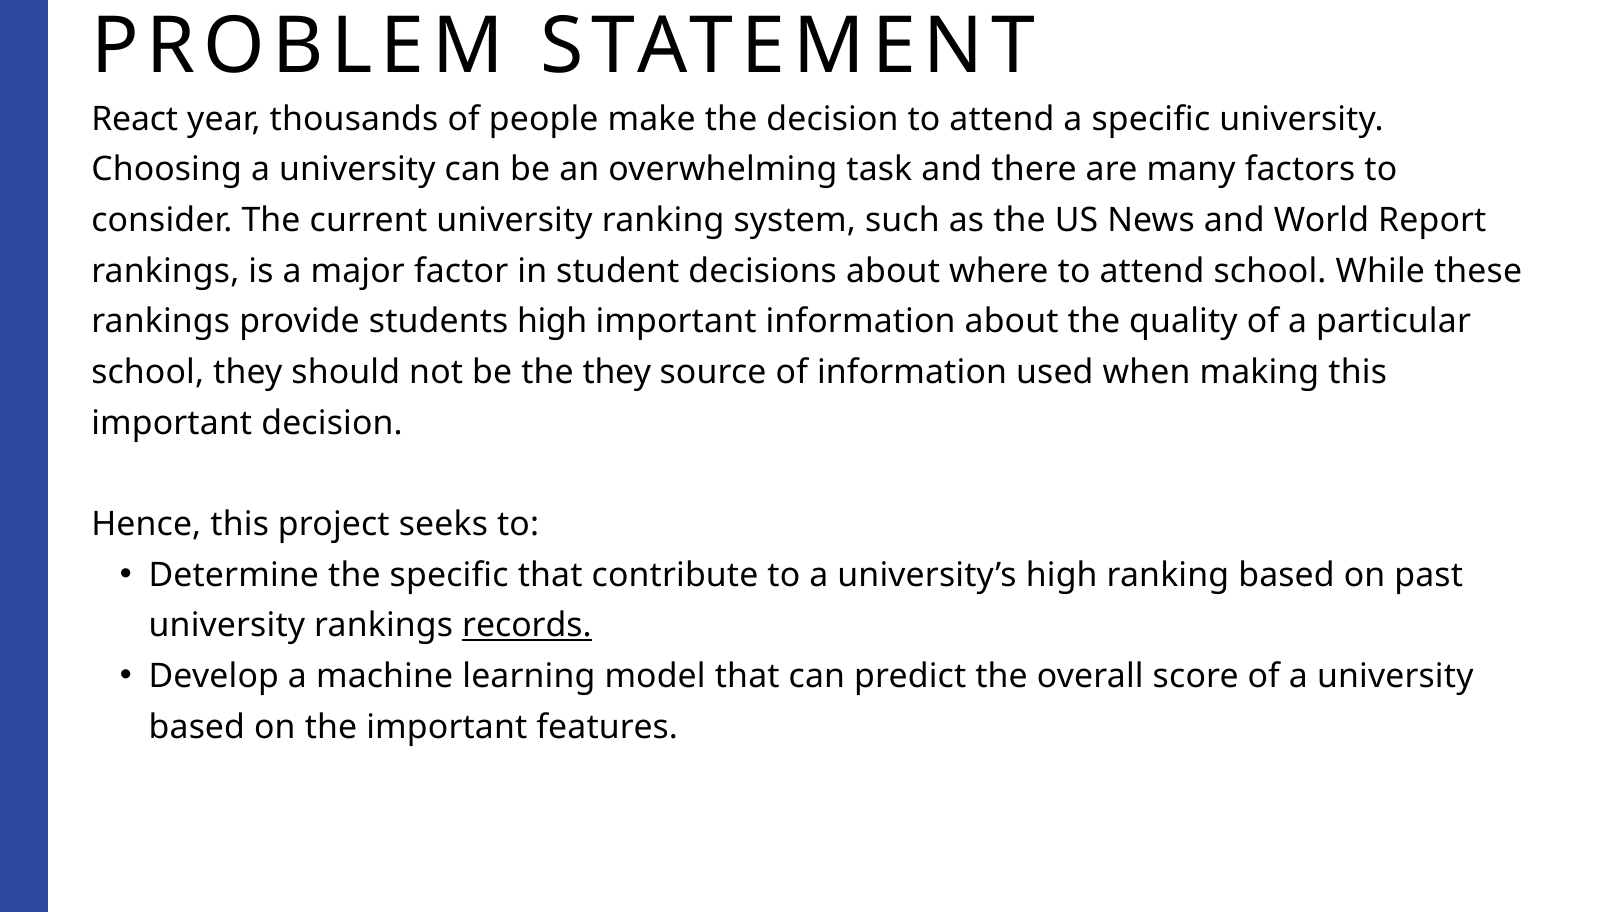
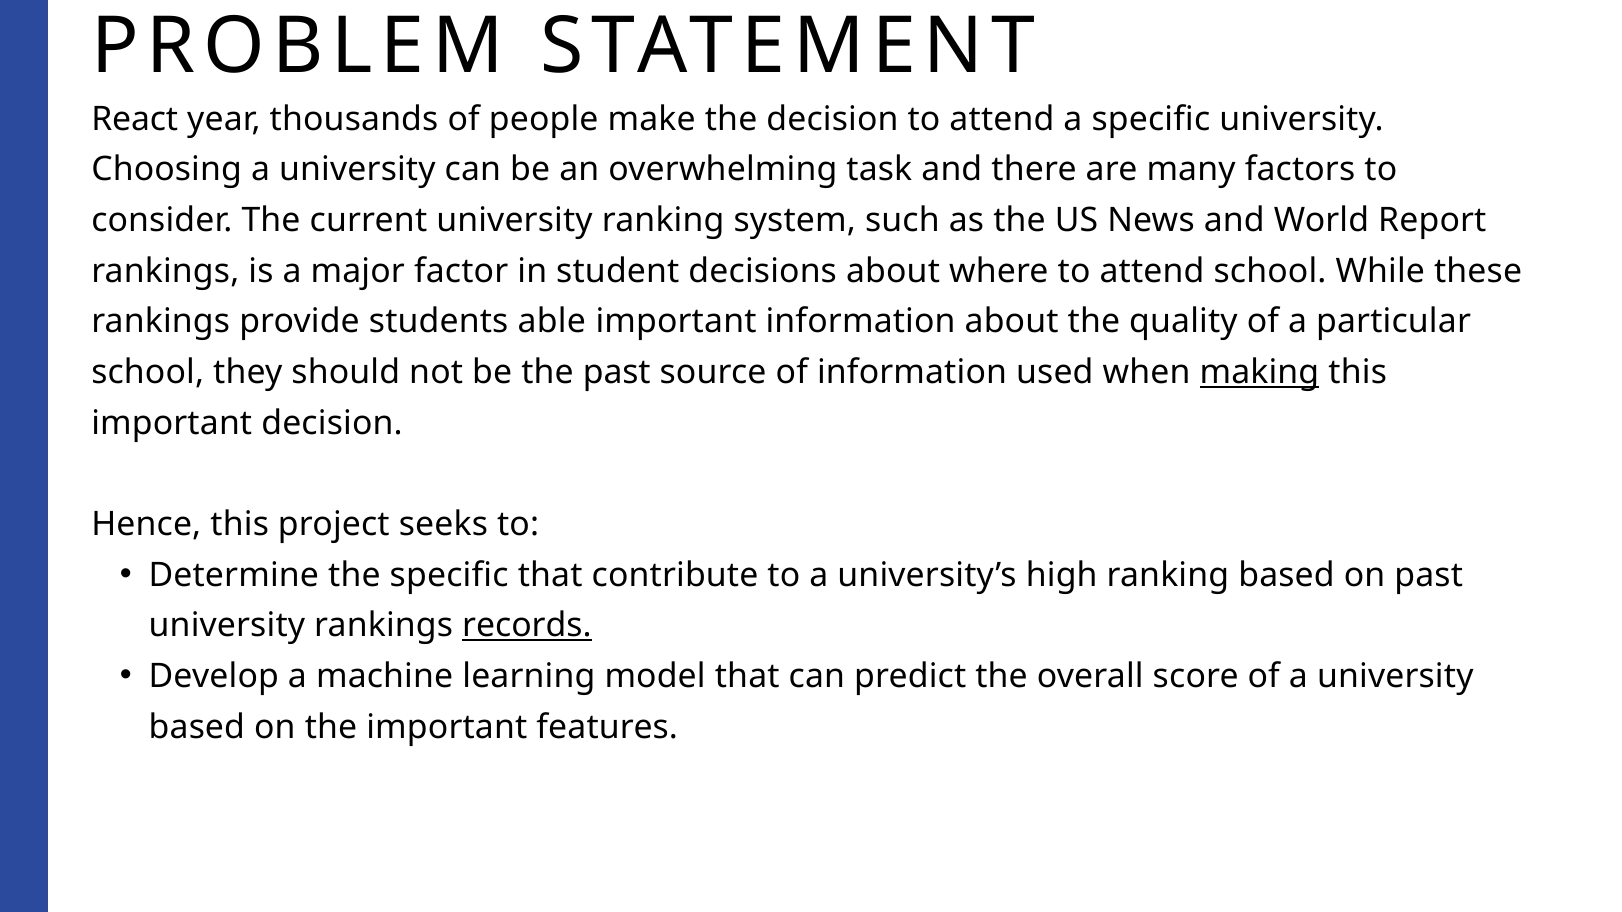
students high: high -> able
the they: they -> past
making underline: none -> present
